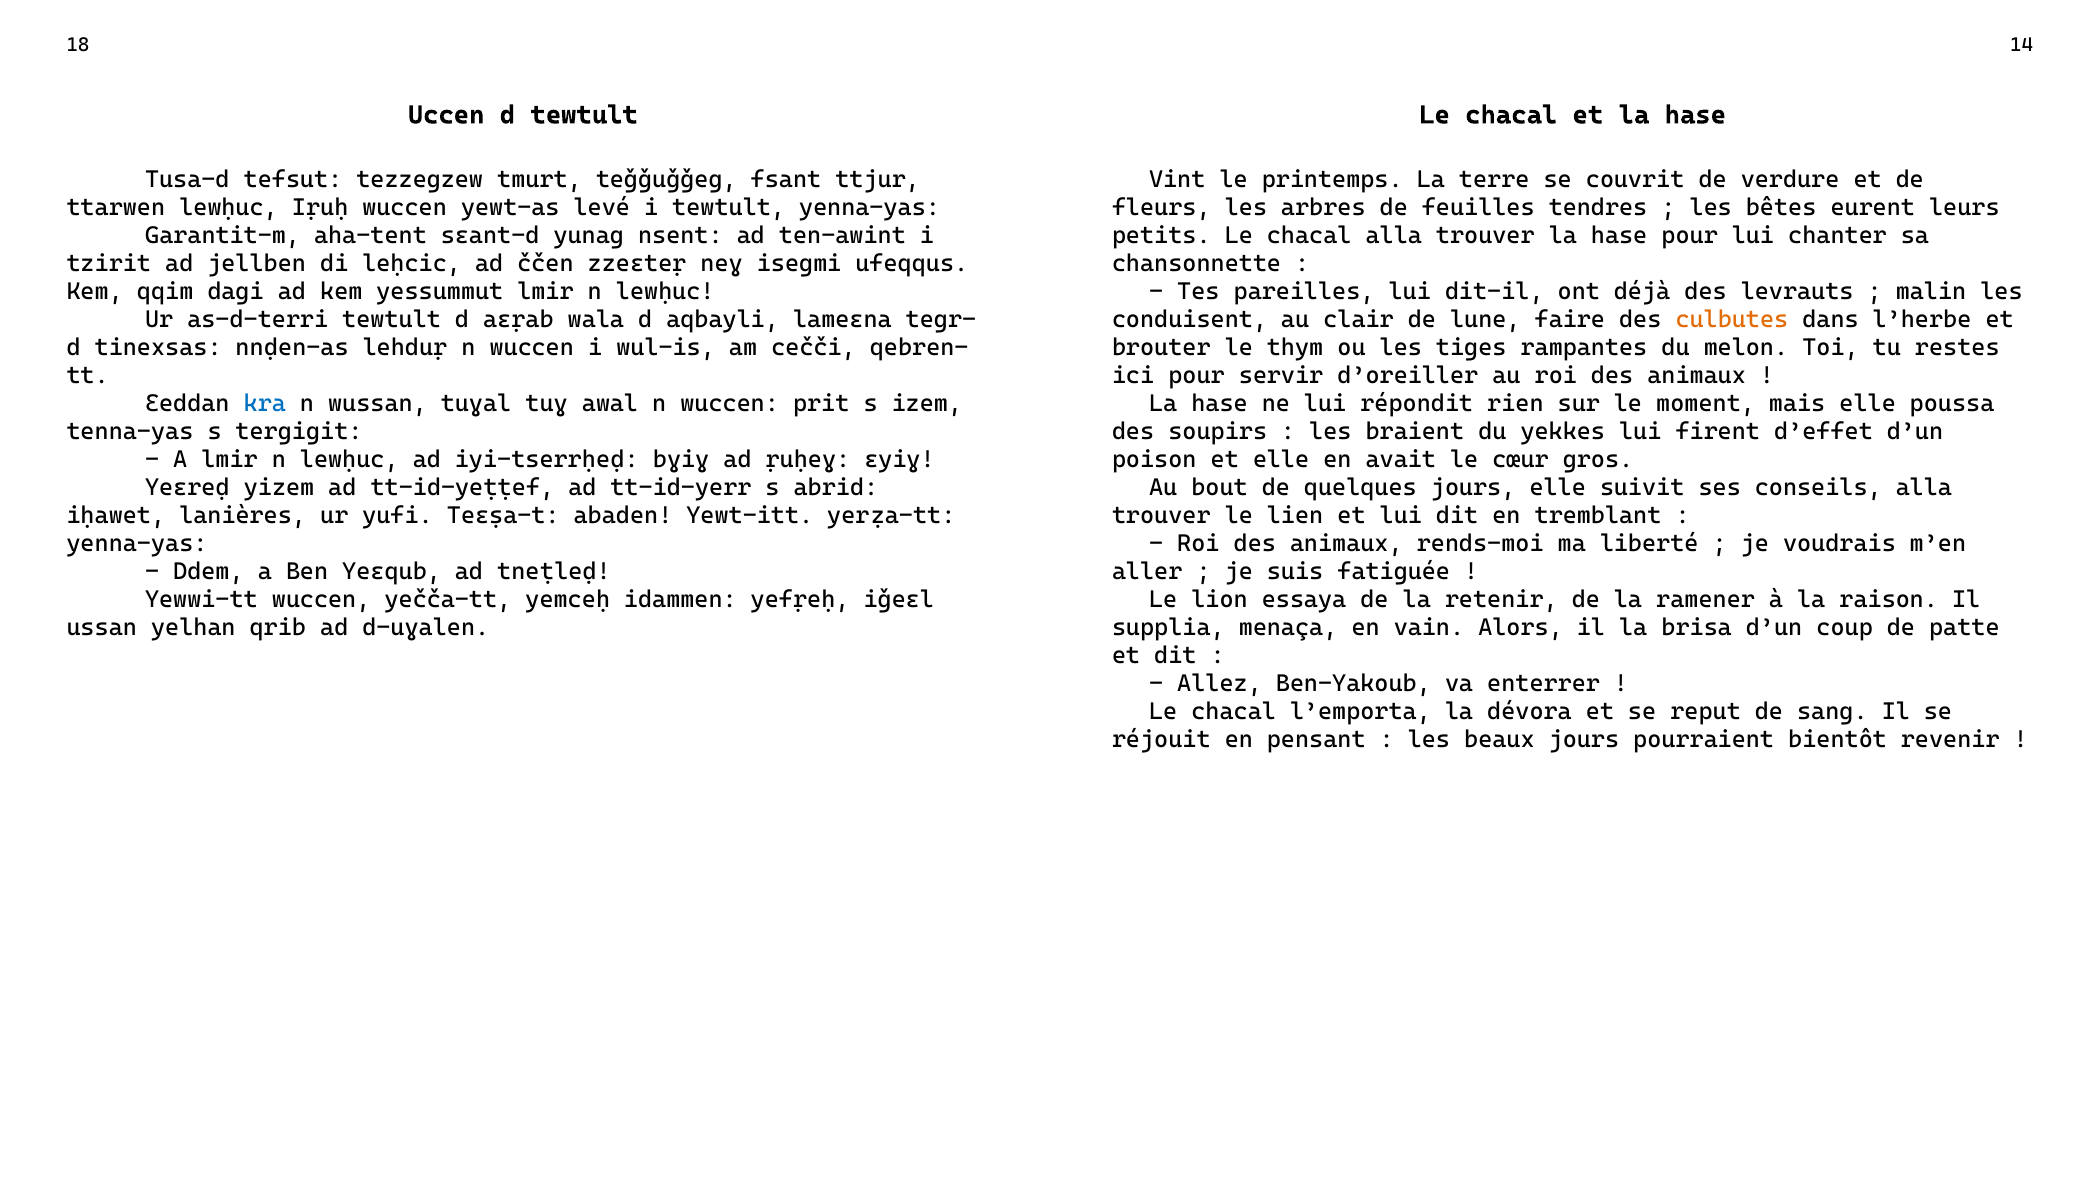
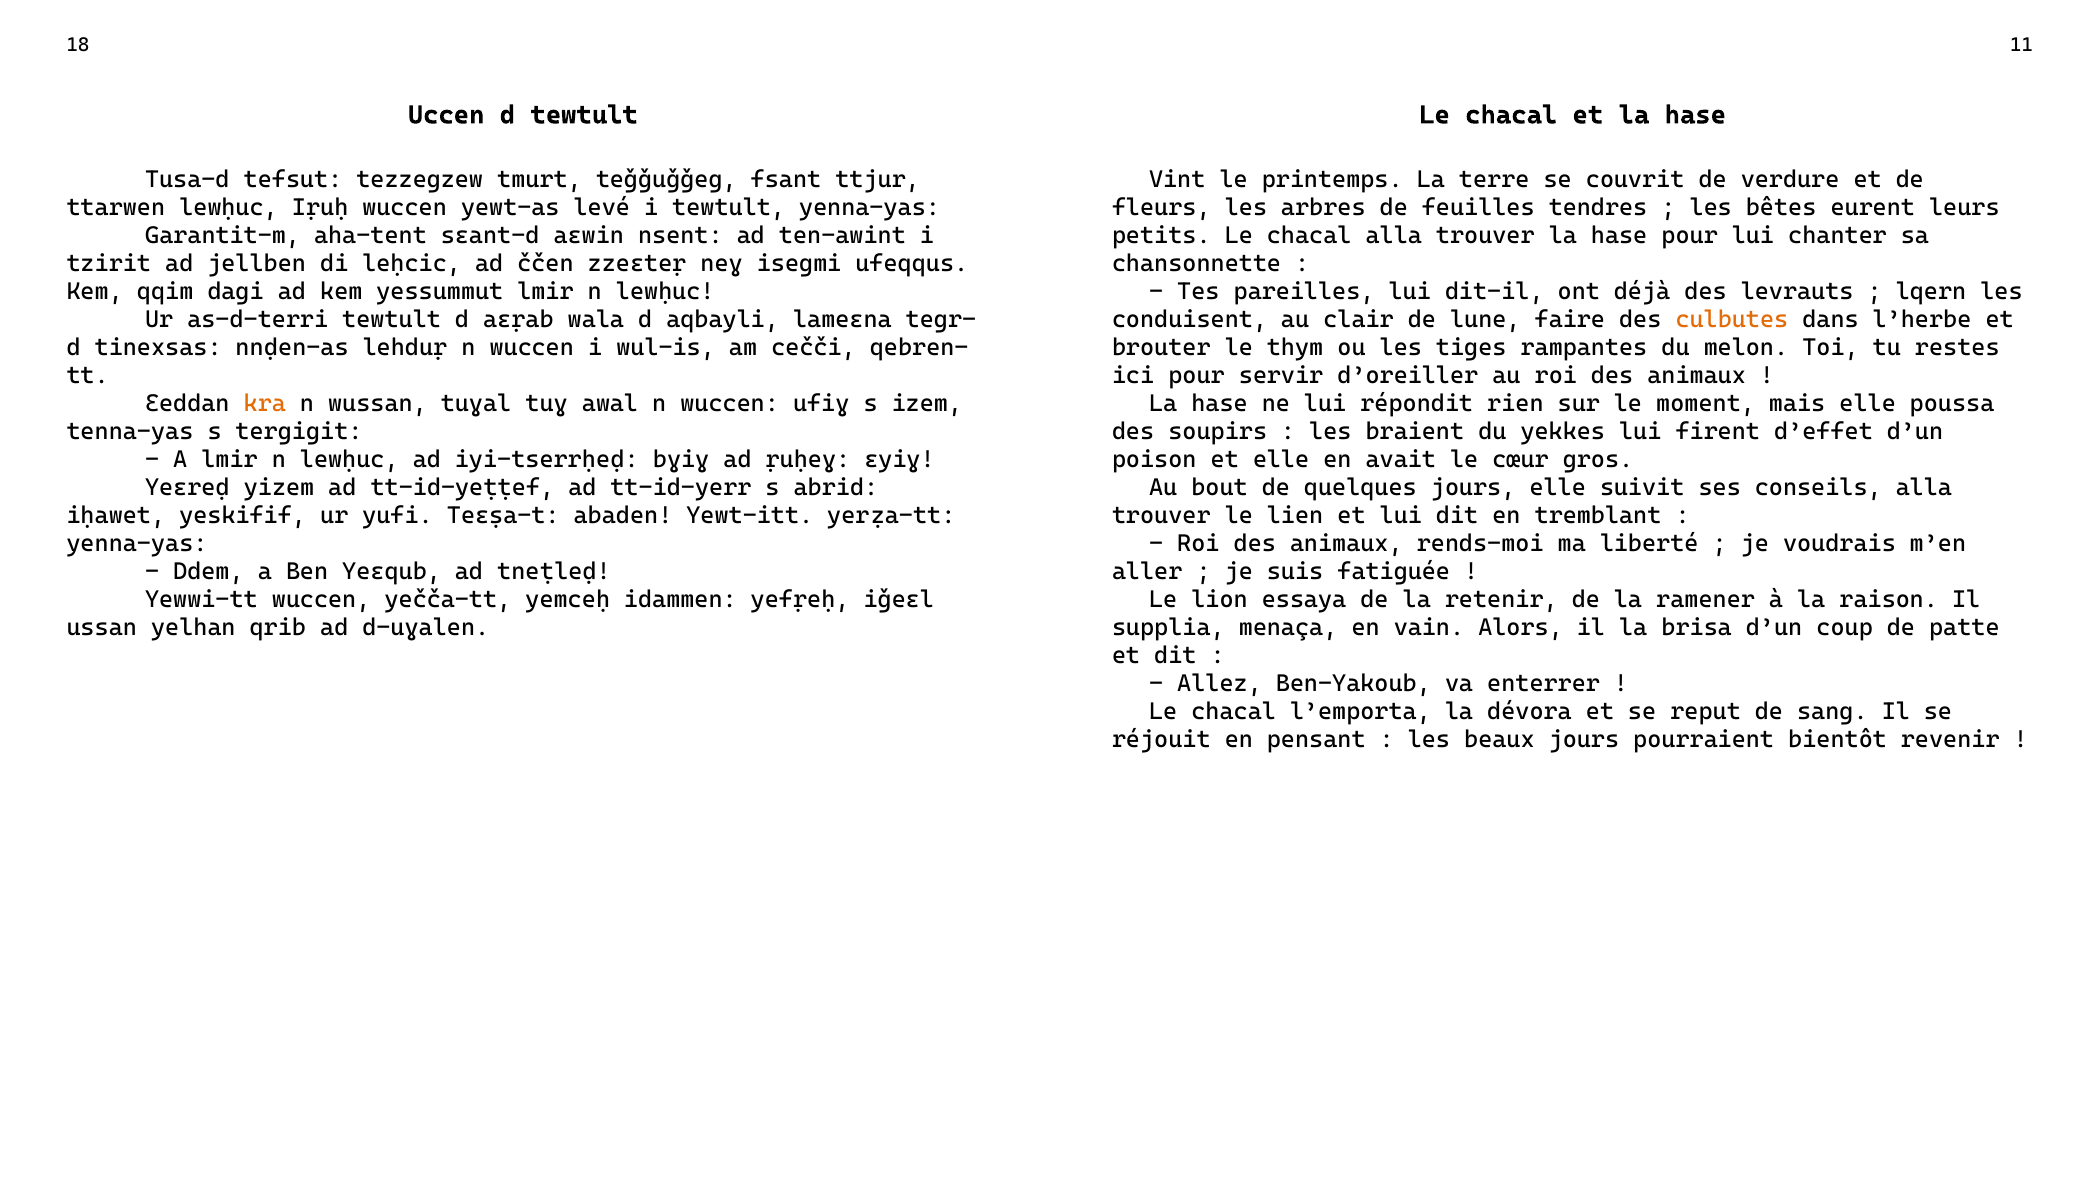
14: 14 -> 11
yunag: yunag -> aɛwin
malin: malin -> lqern
kra colour: blue -> orange
prit: prit -> ufiɣ
lanières: lanières -> yeskifif
